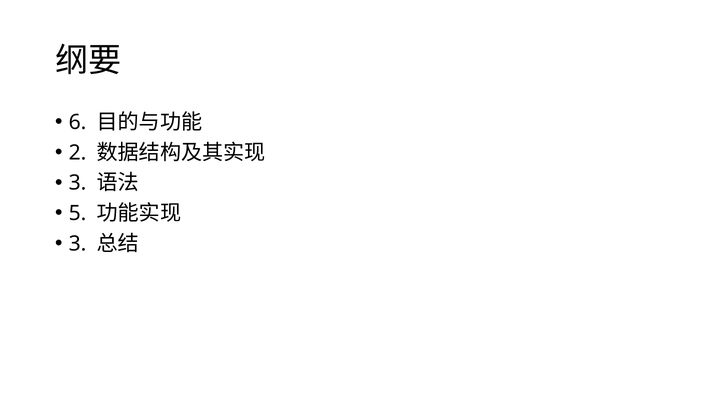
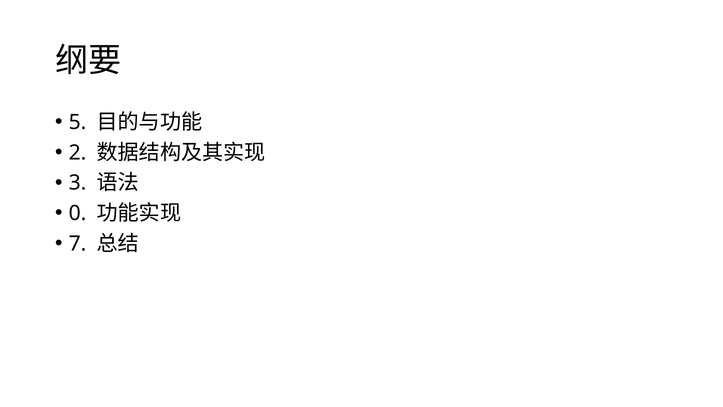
6: 6 -> 5
5: 5 -> 0
3 at (78, 243): 3 -> 7
